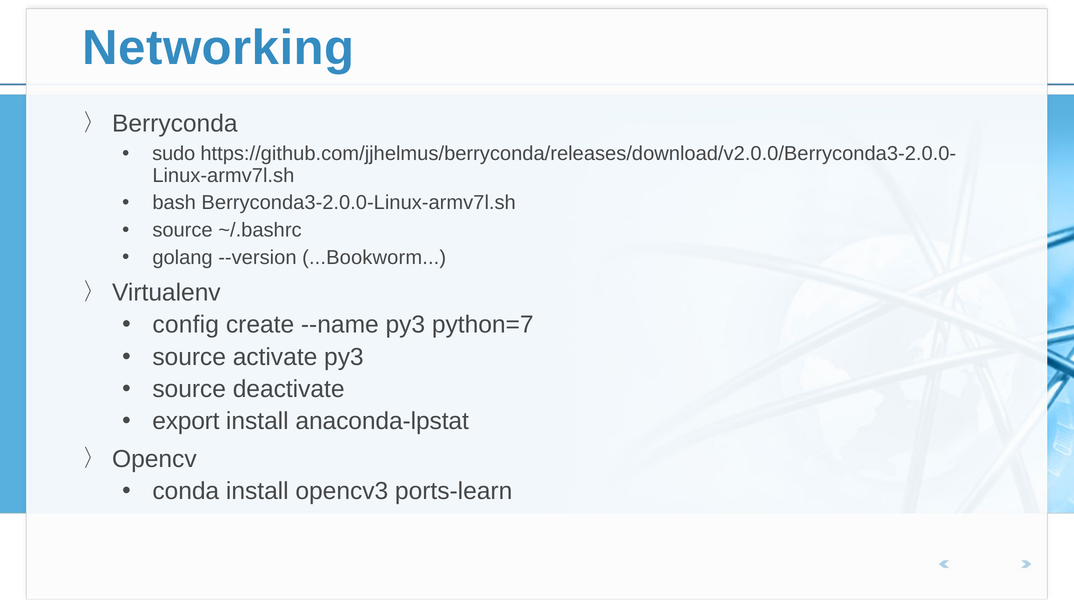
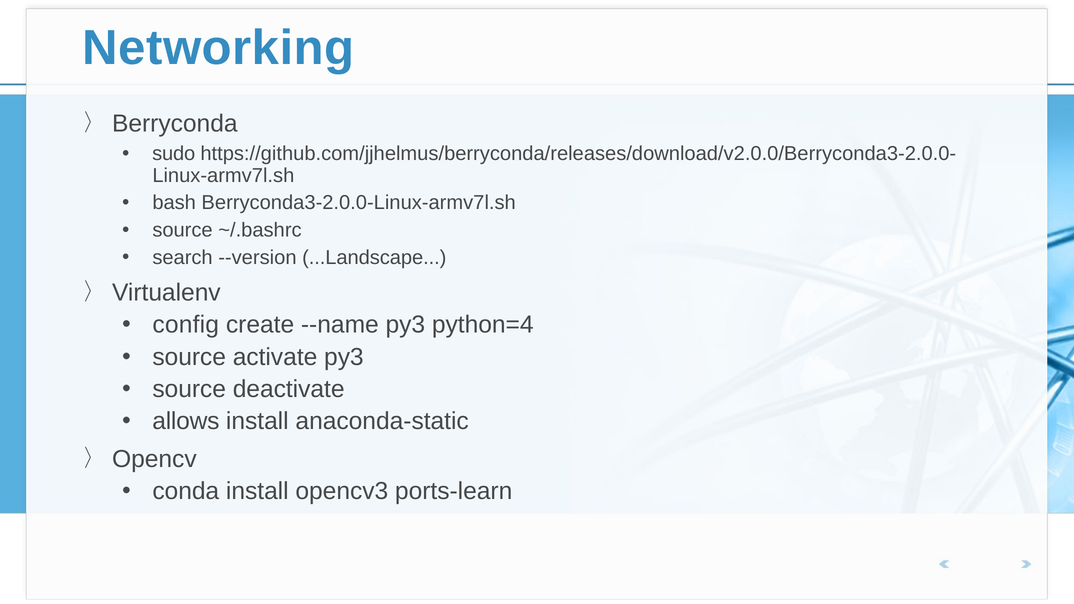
golang: golang -> search
...Bookworm: ...Bookworm -> ...Landscape
python=7: python=7 -> python=4
export: export -> allows
anaconda-lpstat: anaconda-lpstat -> anaconda-static
